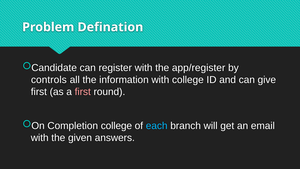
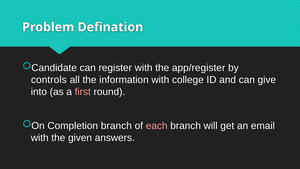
first at (39, 92): first -> into
Completion college: college -> branch
each colour: light blue -> pink
